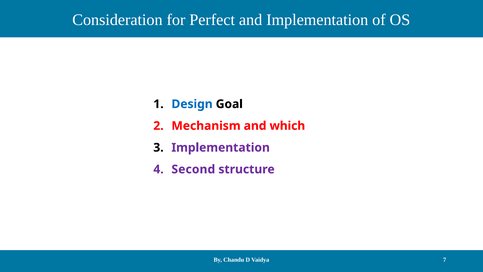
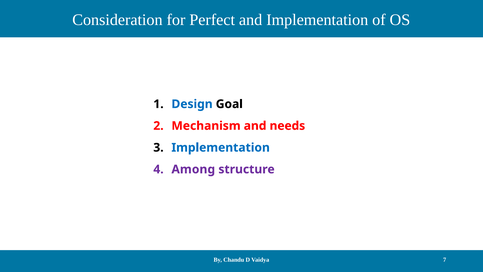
which: which -> needs
Implementation at (221, 147) colour: purple -> blue
Second: Second -> Among
